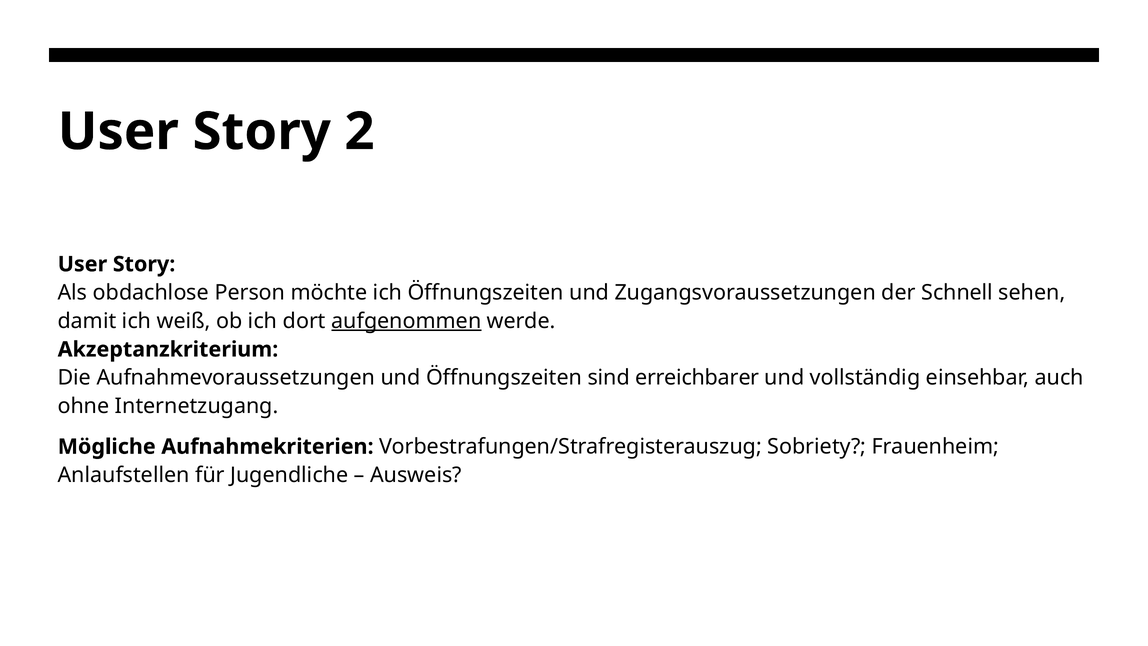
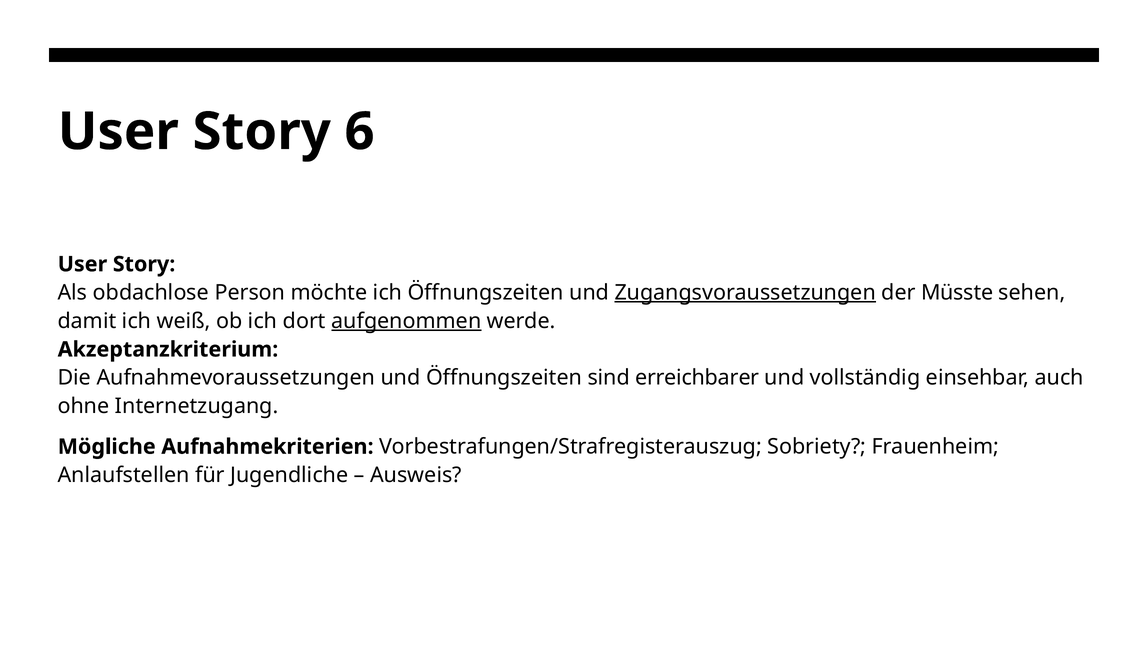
2: 2 -> 6
Zugangsvoraussetzungen underline: none -> present
Schnell: Schnell -> Müsste
